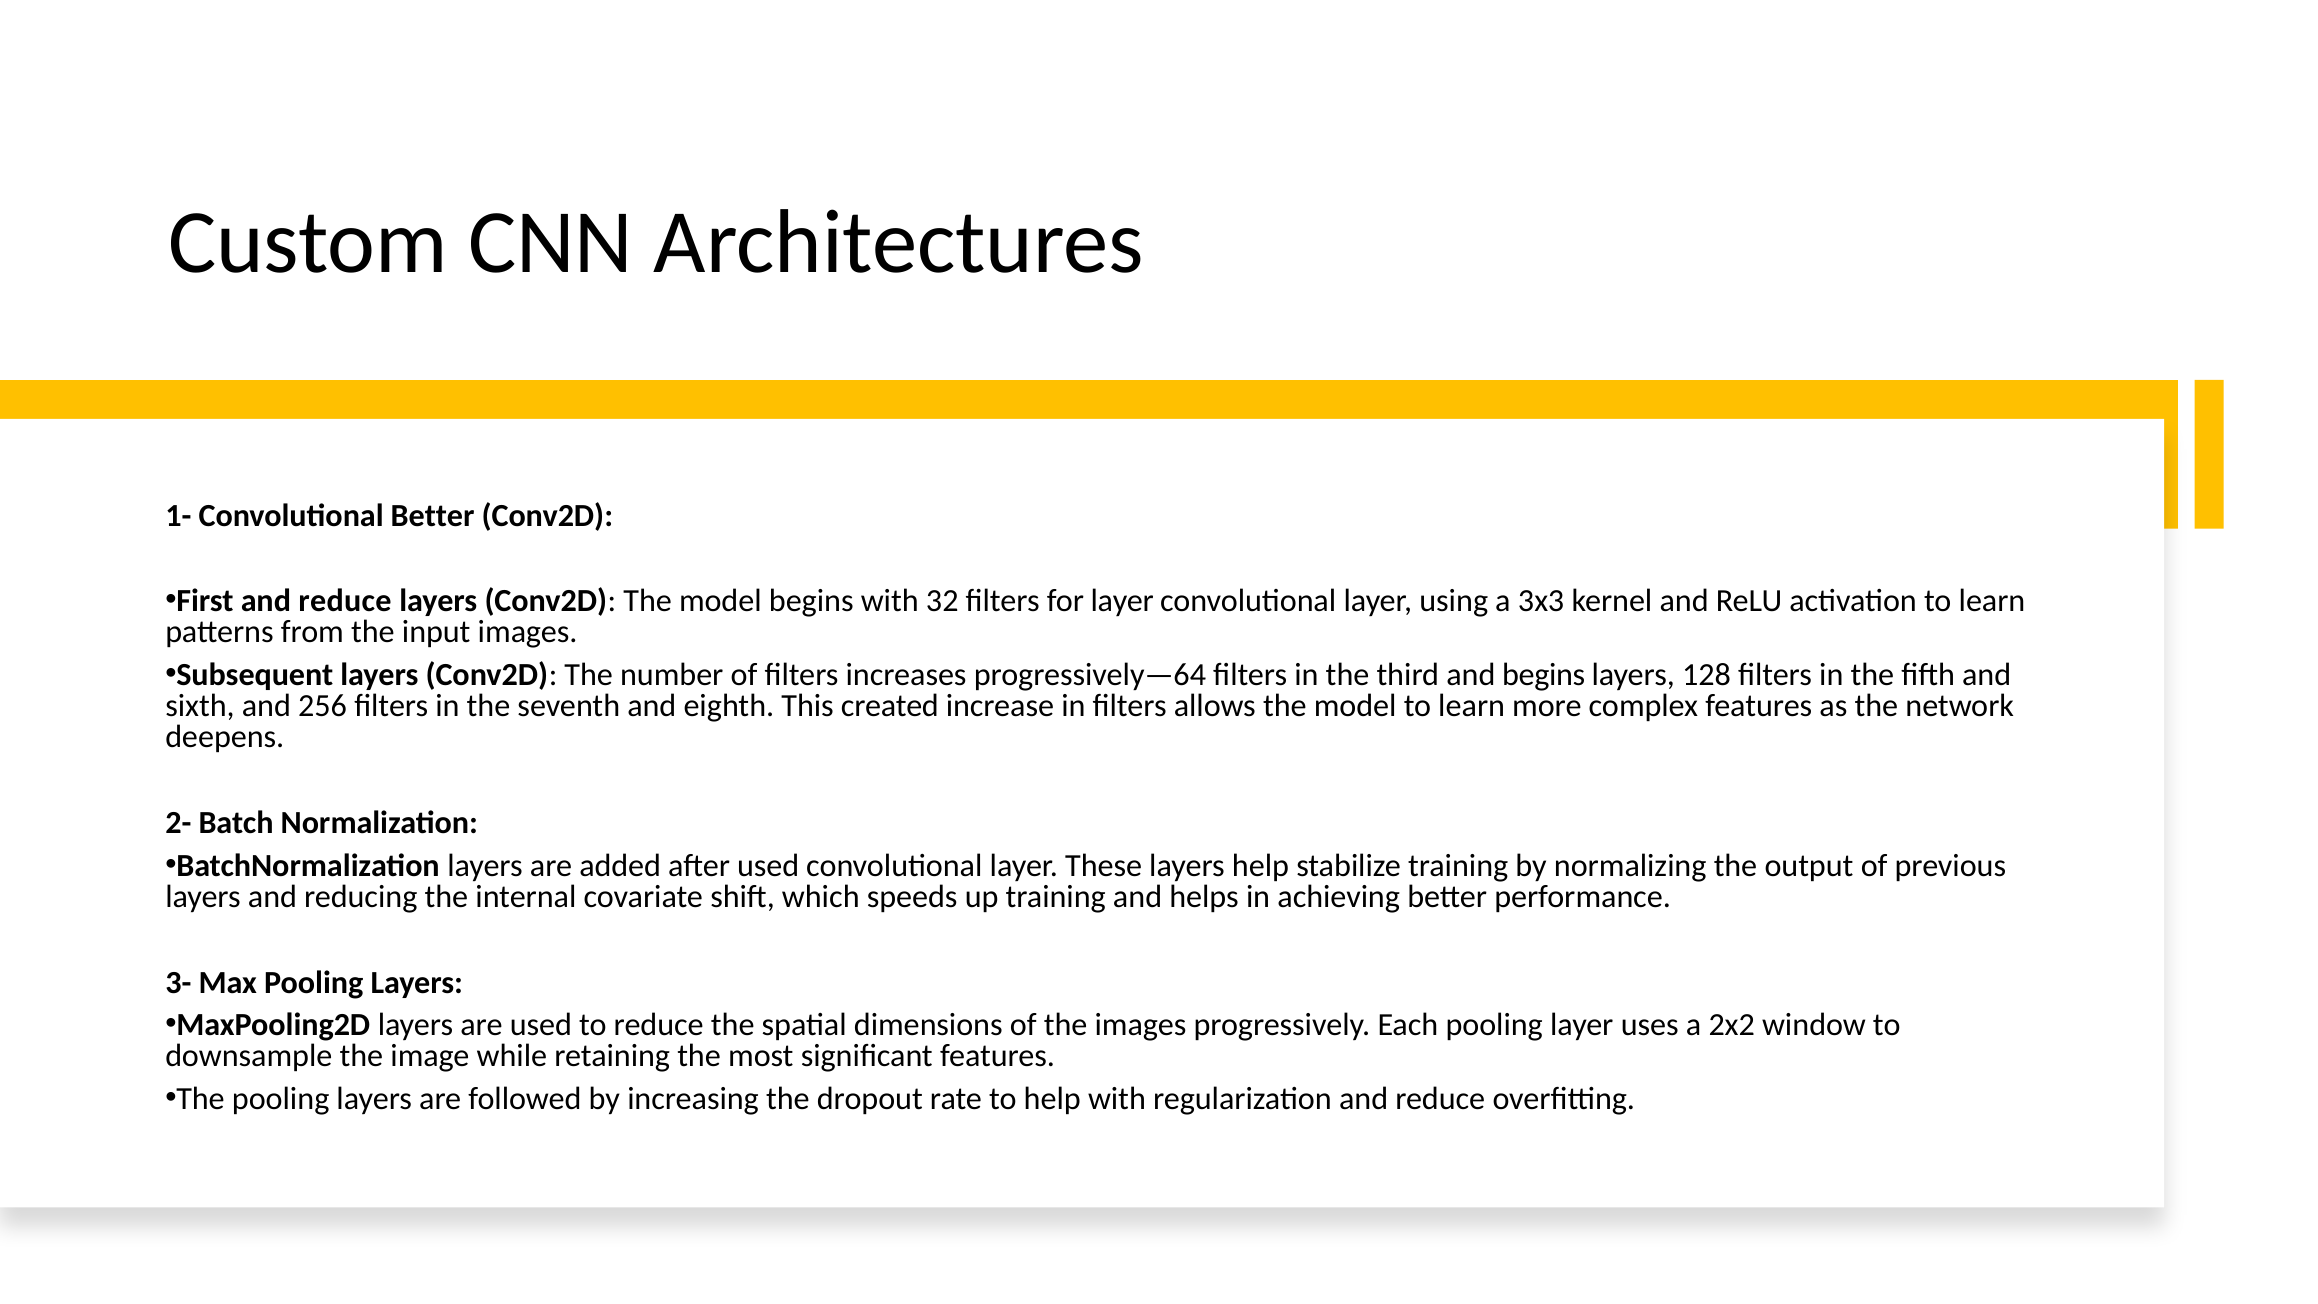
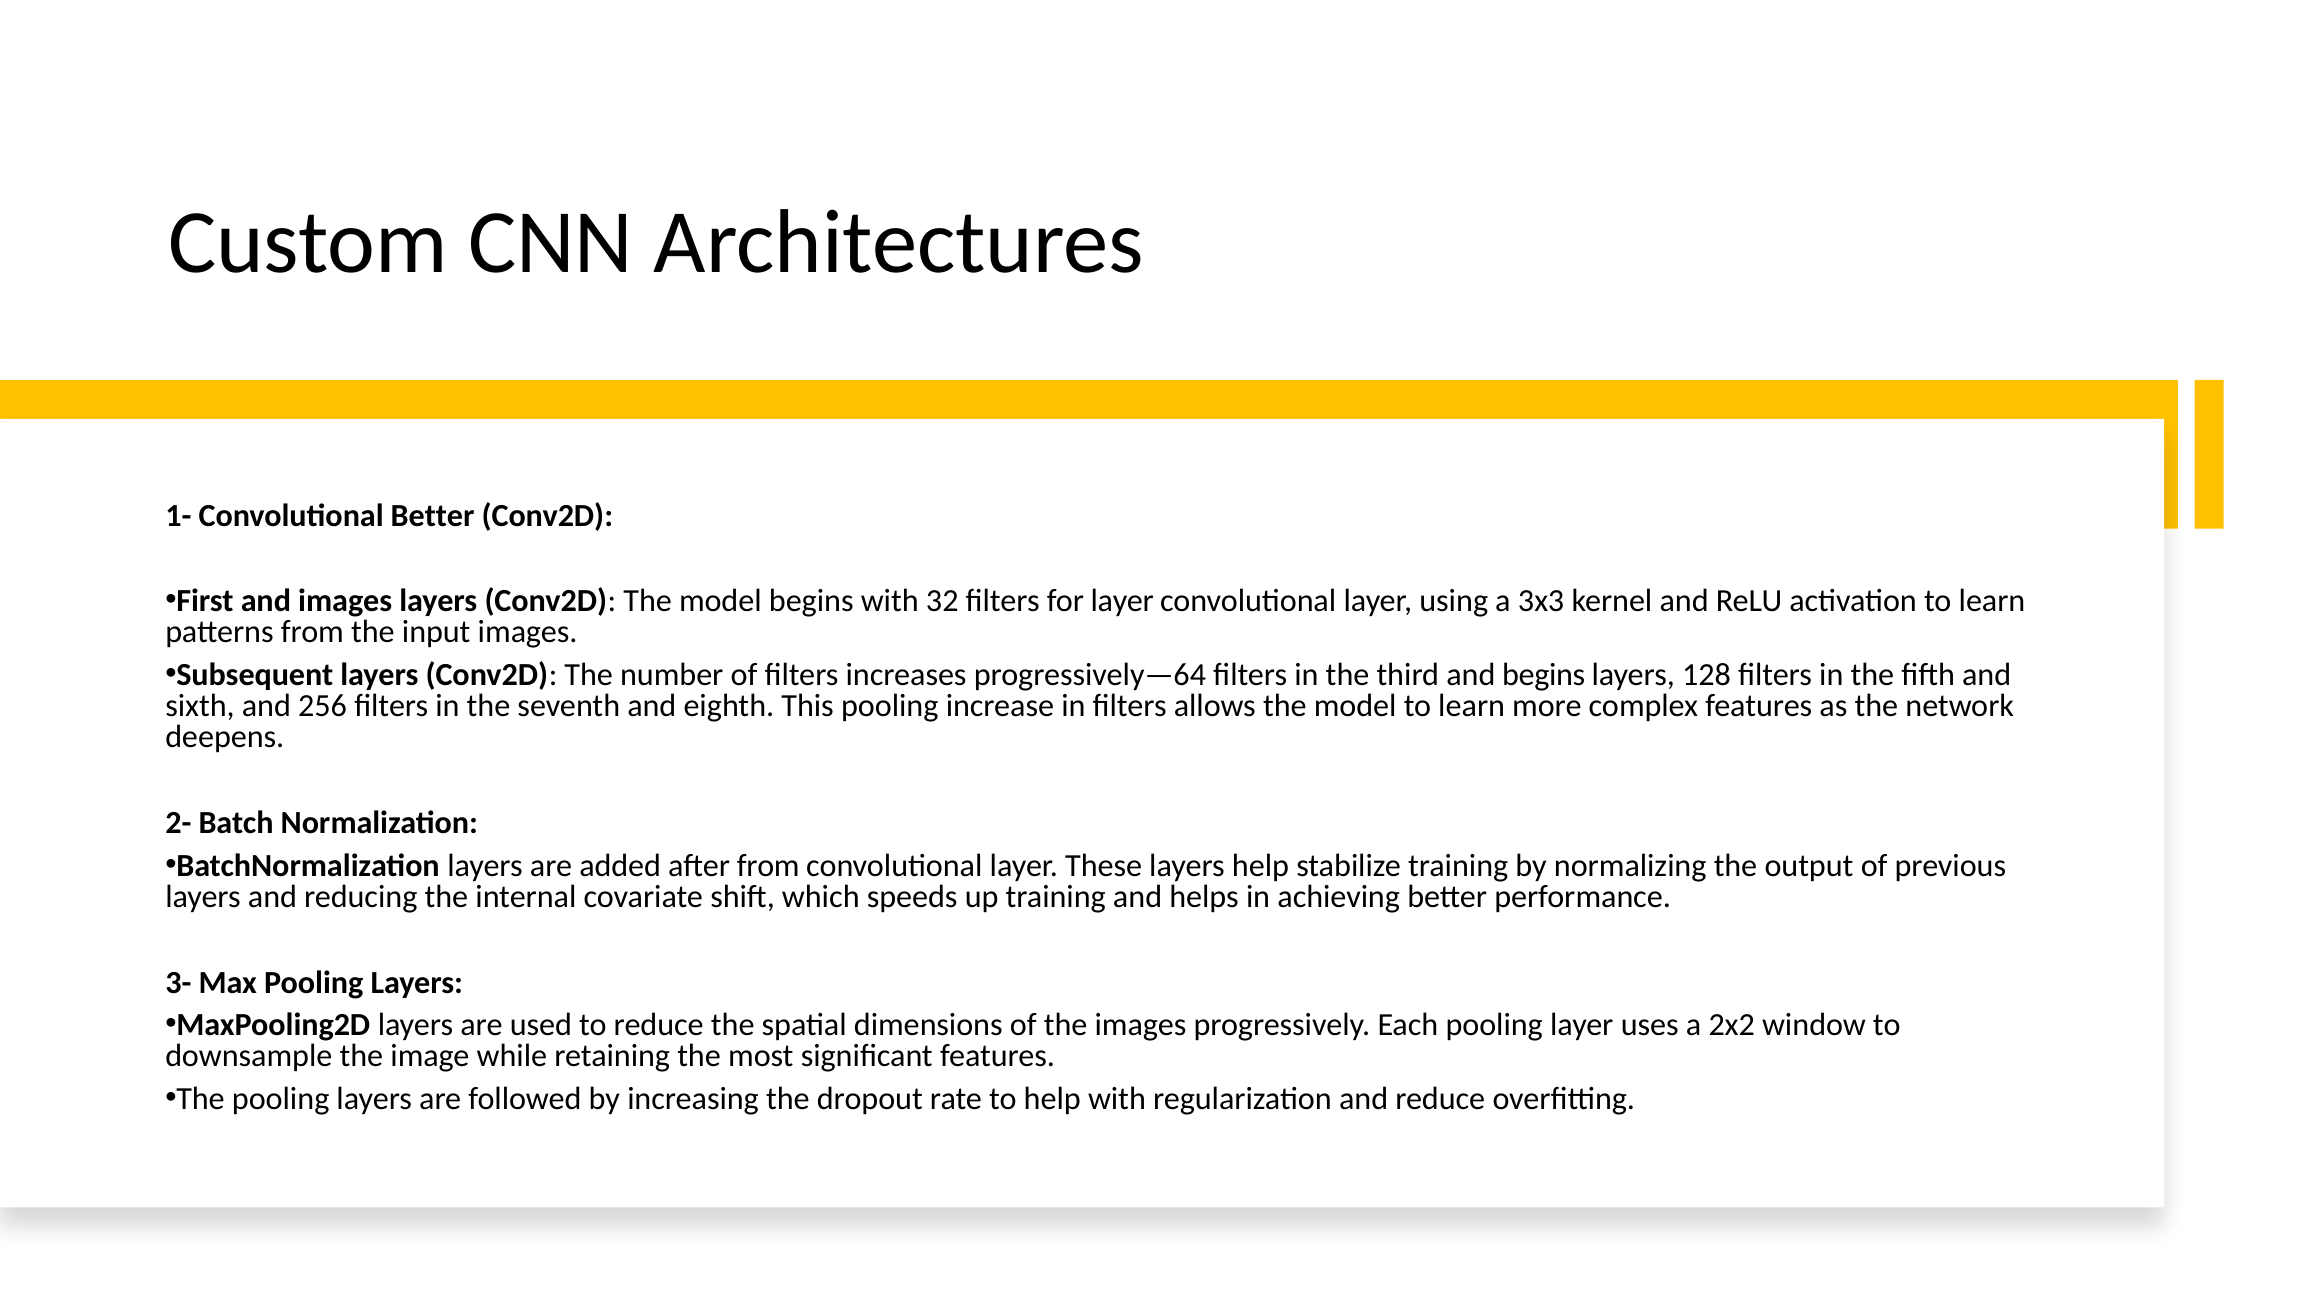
First and reduce: reduce -> images
This created: created -> pooling
after used: used -> from
